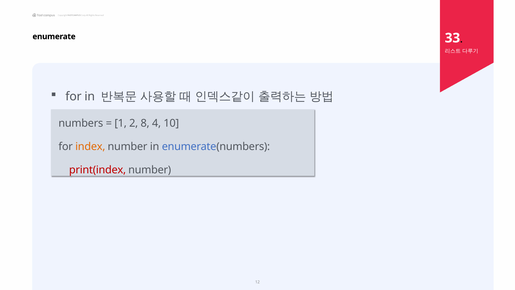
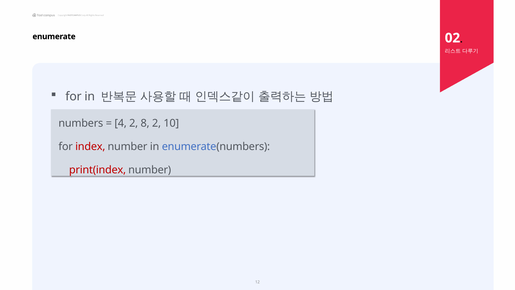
33: 33 -> 02
1: 1 -> 4
8 4: 4 -> 2
index colour: orange -> red
